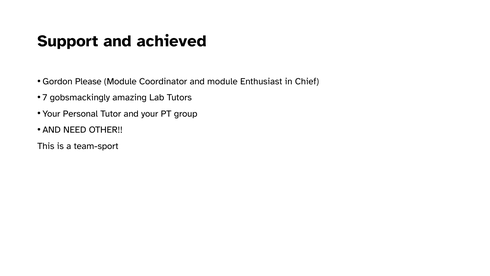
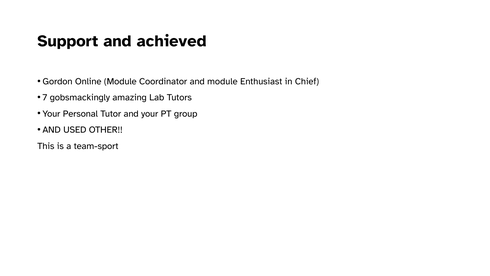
Please: Please -> Online
NEED: NEED -> USED
